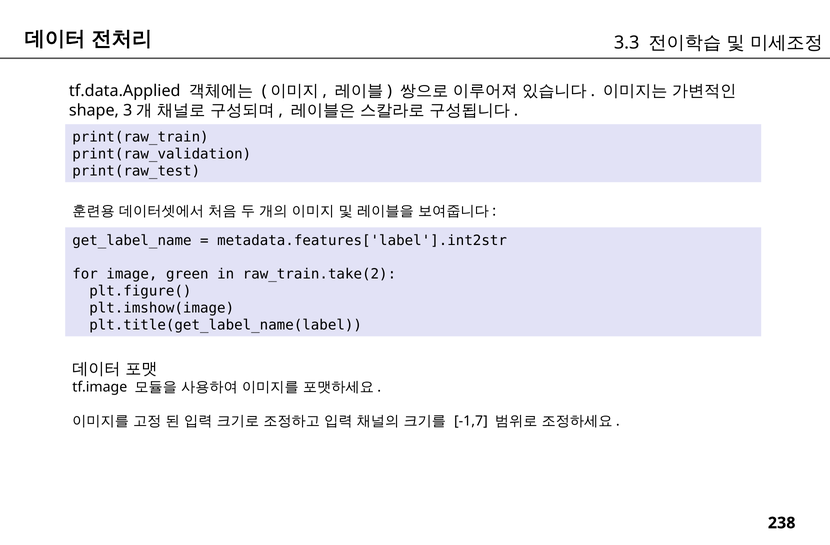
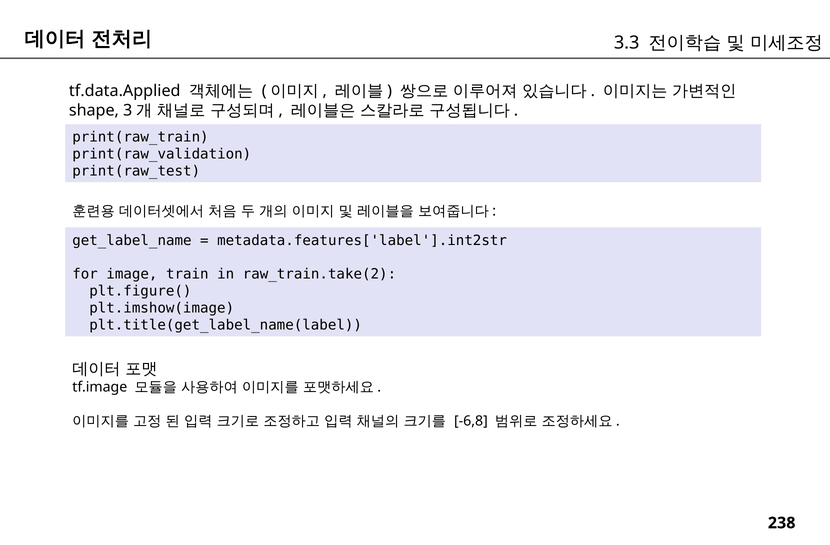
green: green -> train
-1,7: -1,7 -> -6,8
